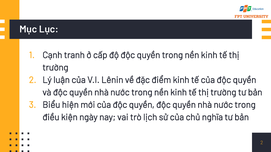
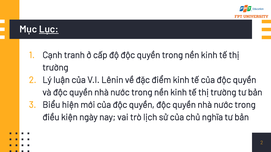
Lục underline: none -> present
